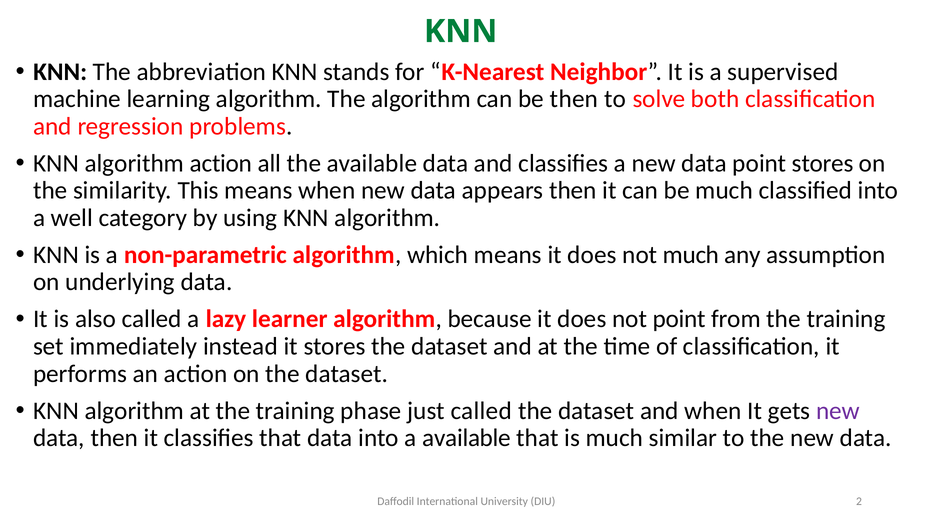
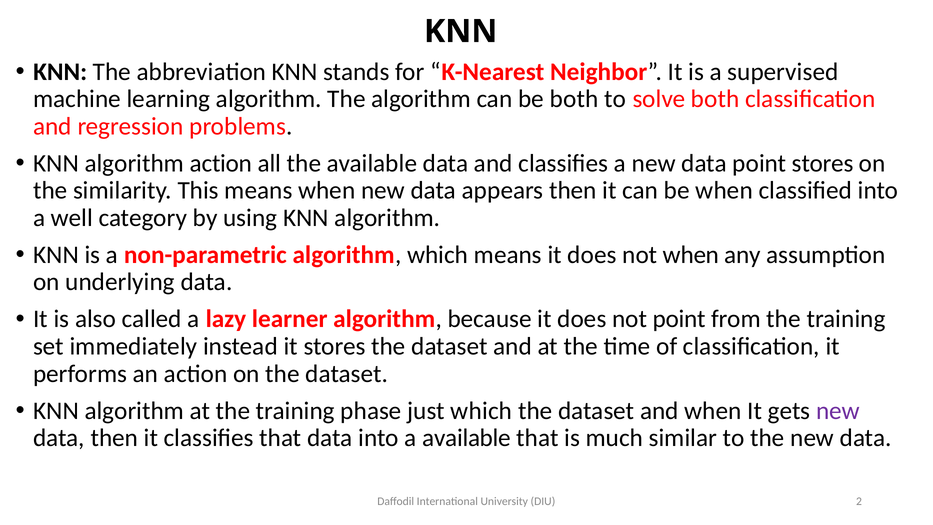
KNN at (461, 31) colour: green -> black
be then: then -> both
be much: much -> when
not much: much -> when
just called: called -> which
